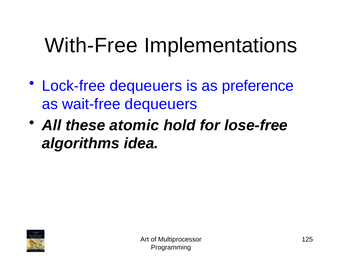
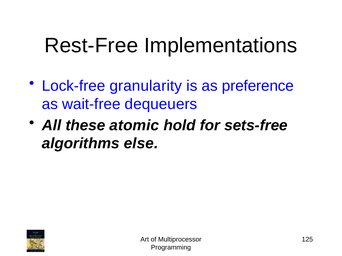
With-Free: With-Free -> Rest-Free
Lock-free dequeuers: dequeuers -> granularity
lose-free: lose-free -> sets-free
idea: idea -> else
